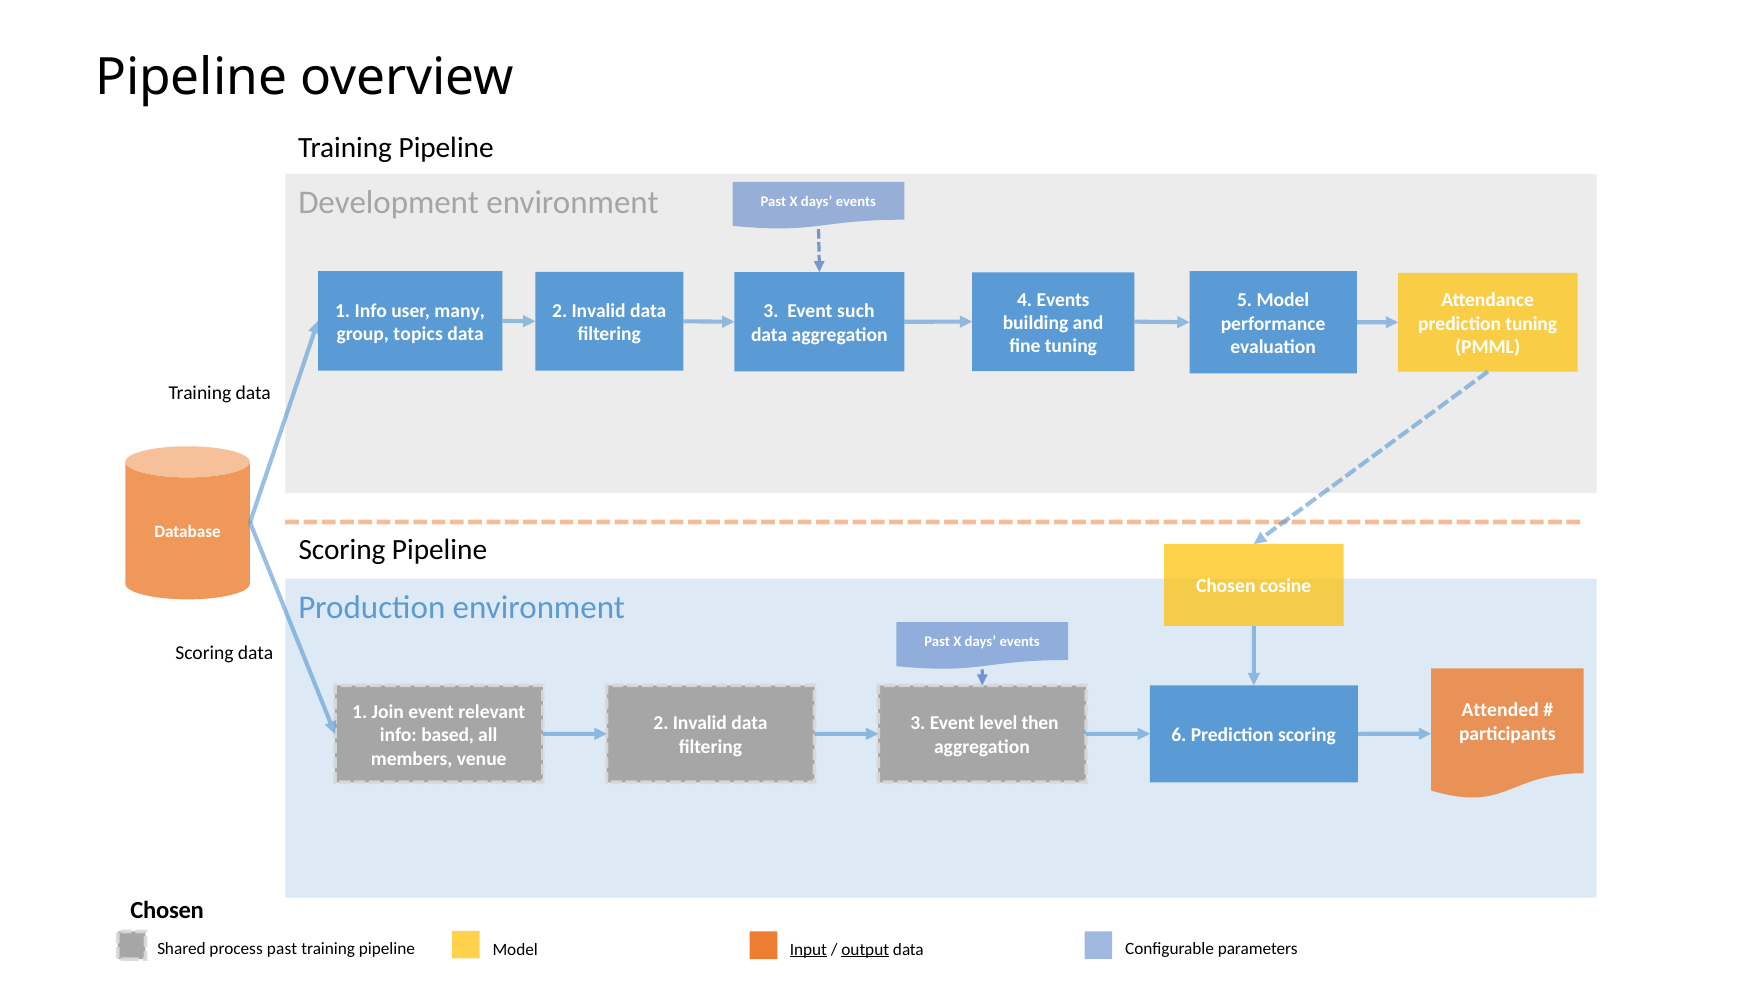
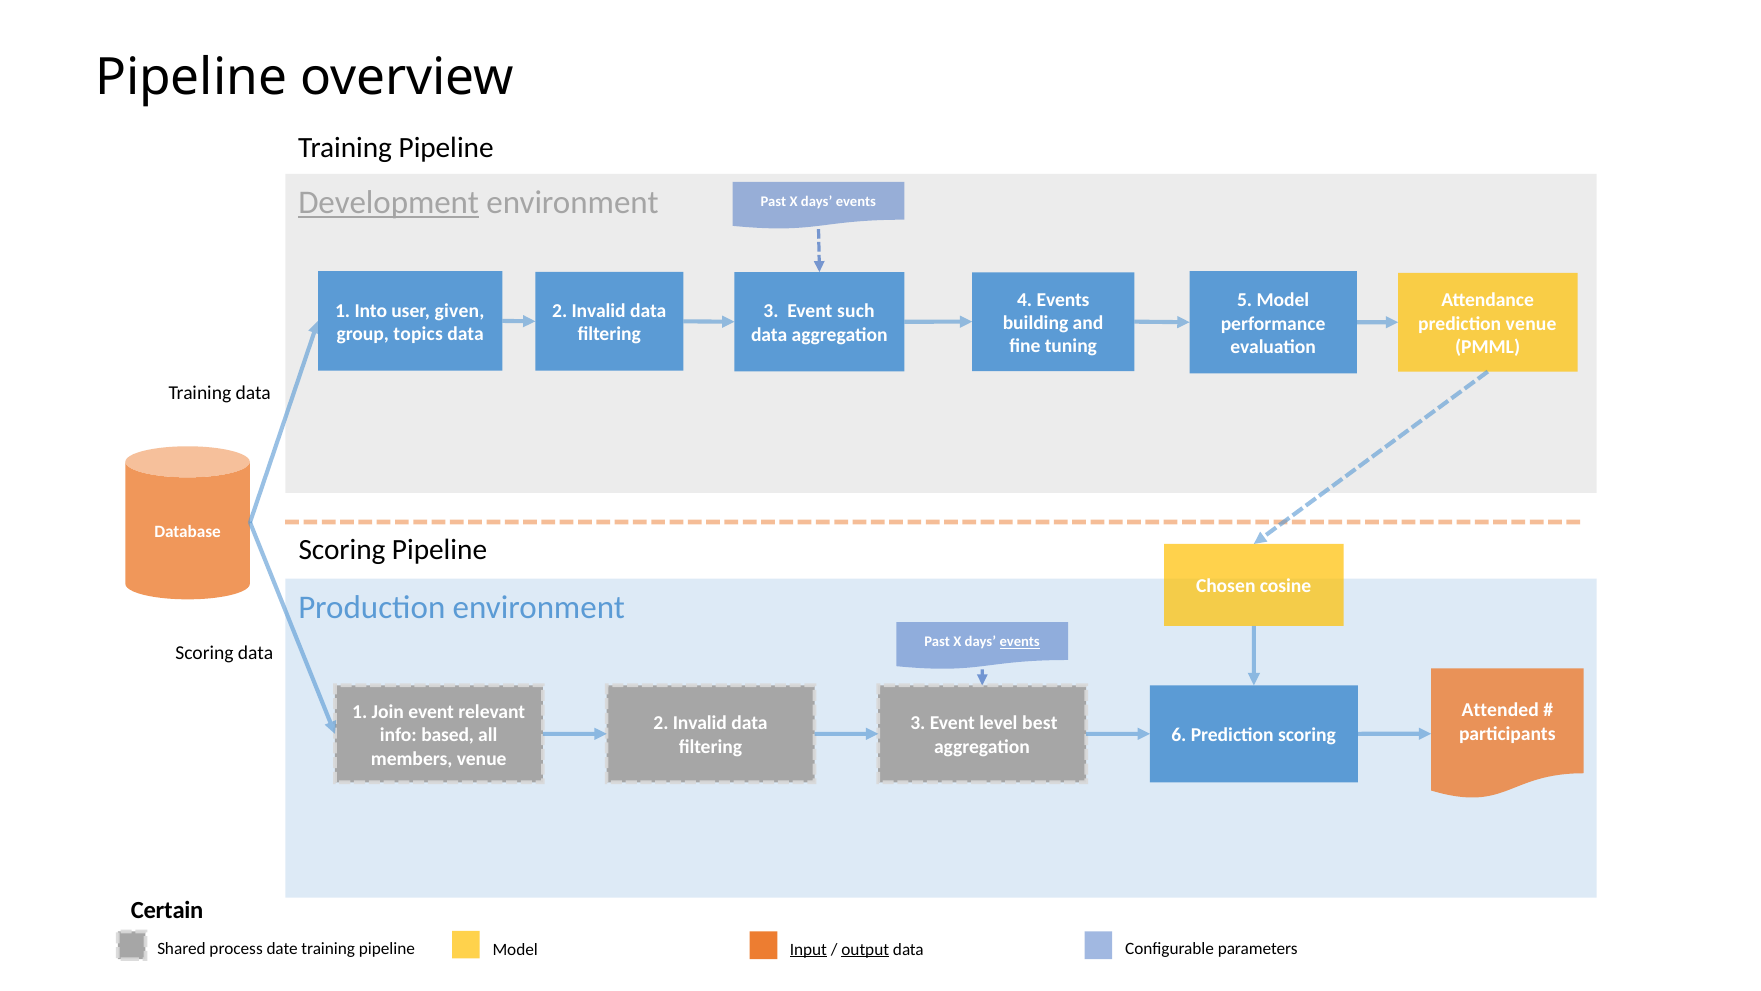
Development underline: none -> present
1 Info: Info -> Into
many: many -> given
prediction tuning: tuning -> venue
events at (1020, 642) underline: none -> present
then: then -> best
Chosen at (167, 910): Chosen -> Certain
process past: past -> date
